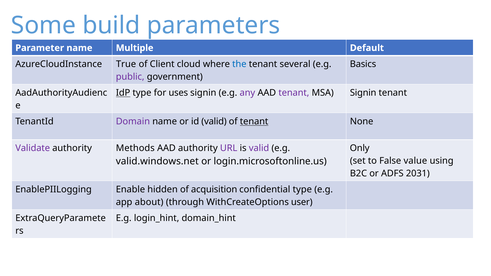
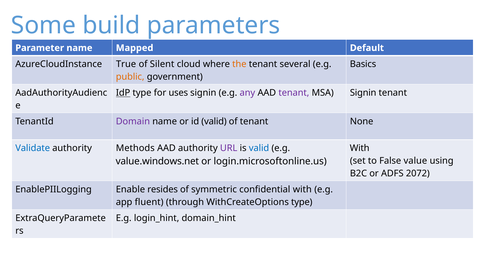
Multiple: Multiple -> Mapped
Client: Client -> Silent
the colour: blue -> orange
public colour: purple -> orange
tenant at (254, 122) underline: present -> none
Validate colour: purple -> blue
valid at (259, 148) colour: purple -> blue
Only at (360, 148): Only -> With
valid.windows.net: valid.windows.net -> value.windows.net
2031: 2031 -> 2072
hidden: hidden -> resides
acquisition: acquisition -> symmetric
confidential type: type -> with
about: about -> fluent
WithCreateOptions user: user -> type
